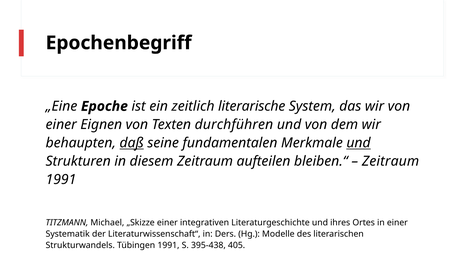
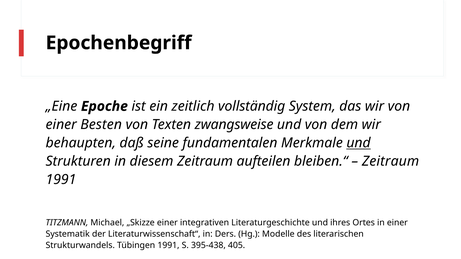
literarische: literarische -> vollständig
Eignen: Eignen -> Besten
durchführen: durchführen -> zwangsweise
daß underline: present -> none
